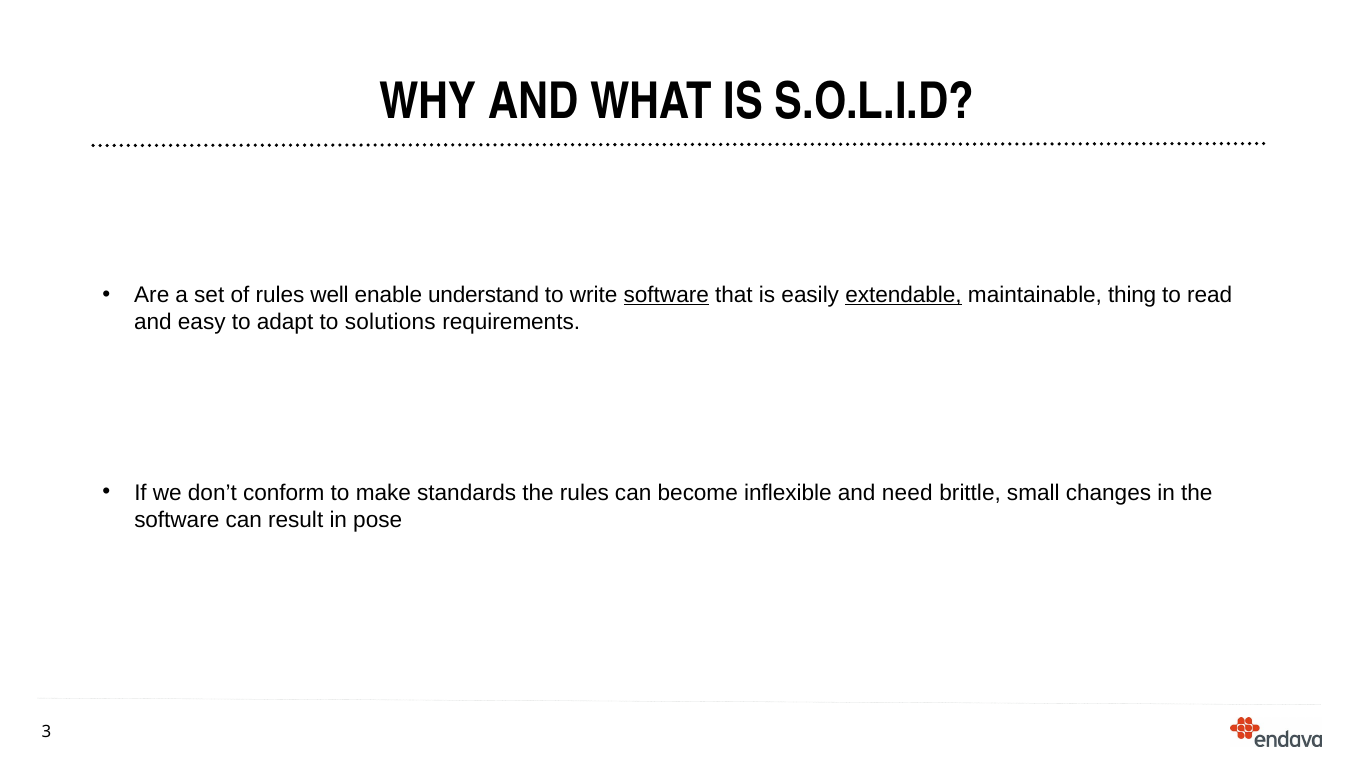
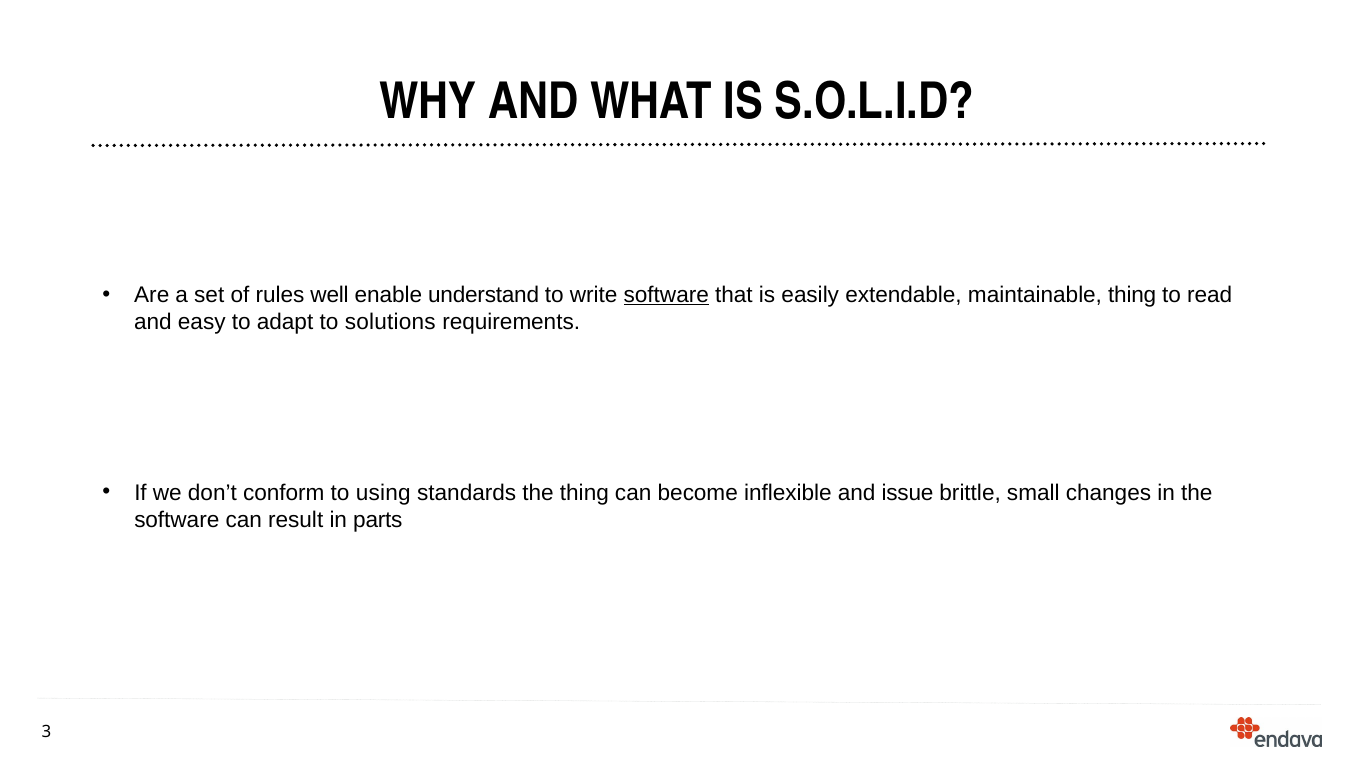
extendable underline: present -> none
make: make -> using
the rules: rules -> thing
need: need -> issue
pose: pose -> parts
